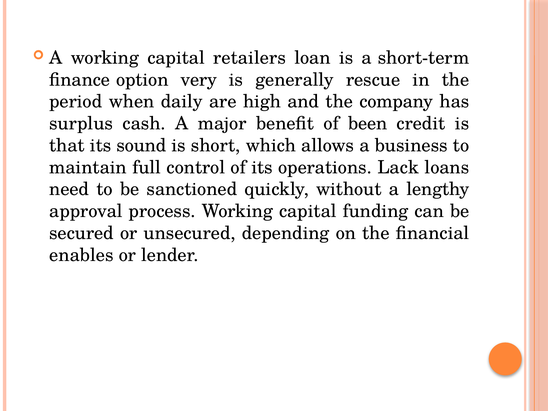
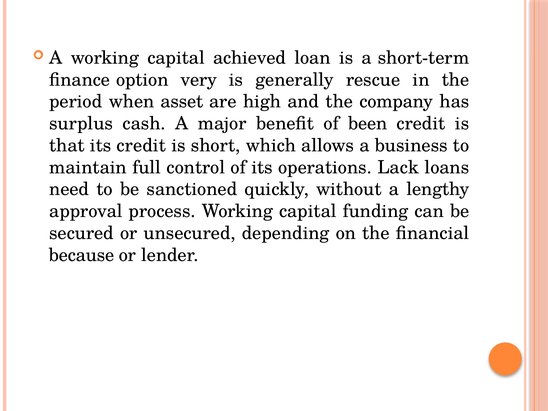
retailers: retailers -> achieved
daily: daily -> asset
its sound: sound -> credit
enables: enables -> because
